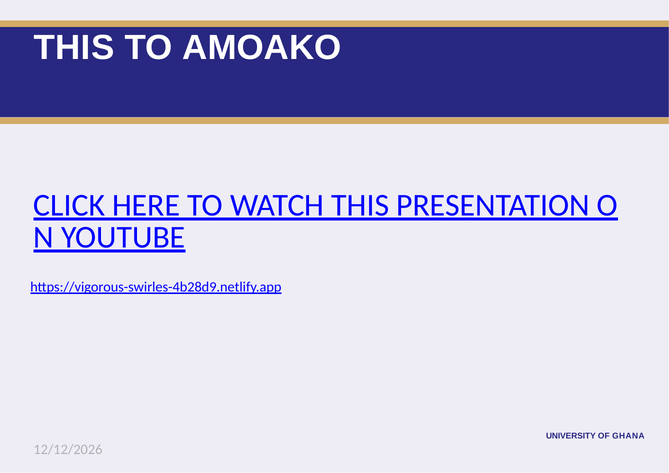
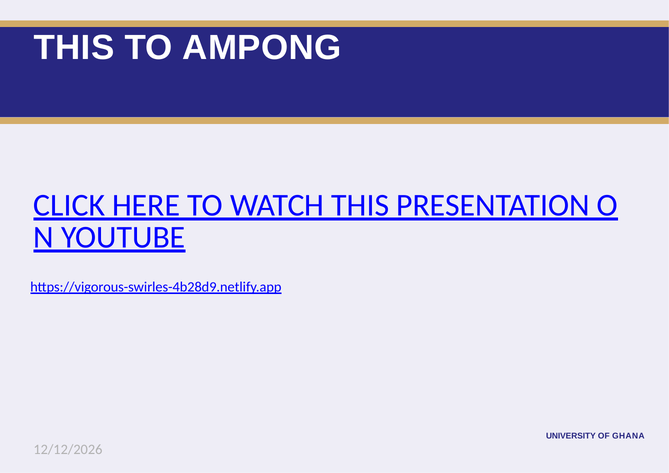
AMOAKO: AMOAKO -> AMPONG
